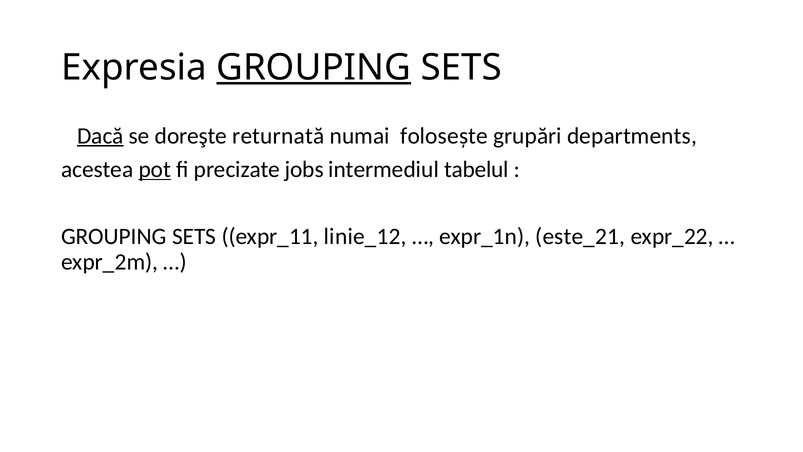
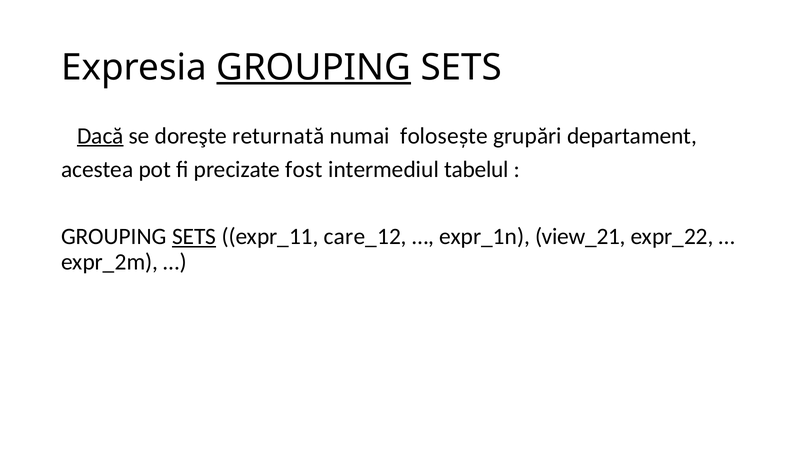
departments: departments -> departament
pot underline: present -> none
jobs: jobs -> fost
SETS at (194, 237) underline: none -> present
linie_12: linie_12 -> care_12
este_21: este_21 -> view_21
